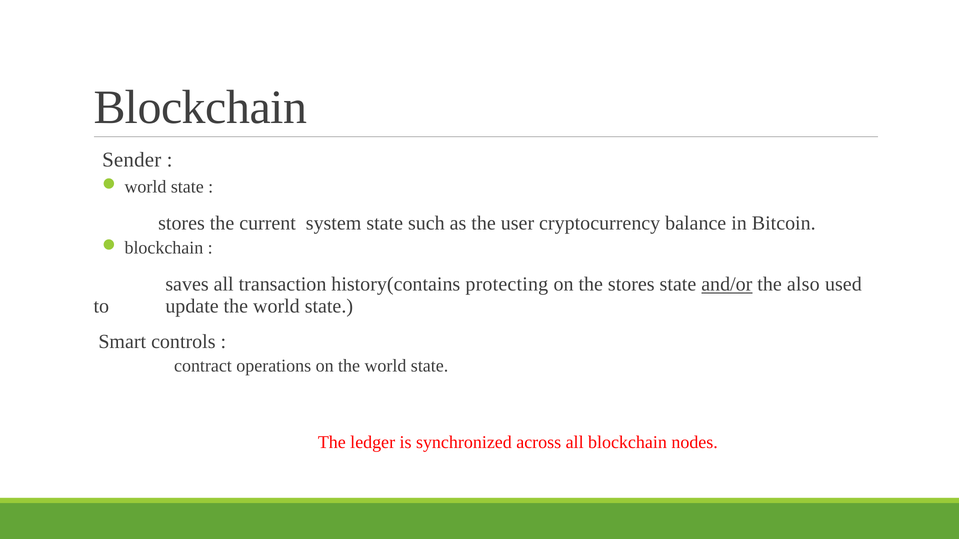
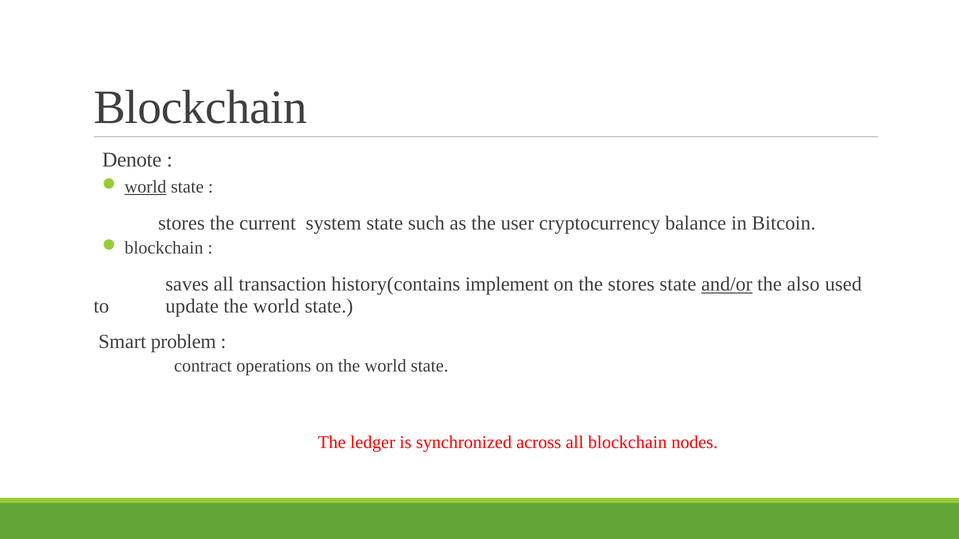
Sender: Sender -> Denote
world at (145, 187) underline: none -> present
protecting: protecting -> implement
controls: controls -> problem
